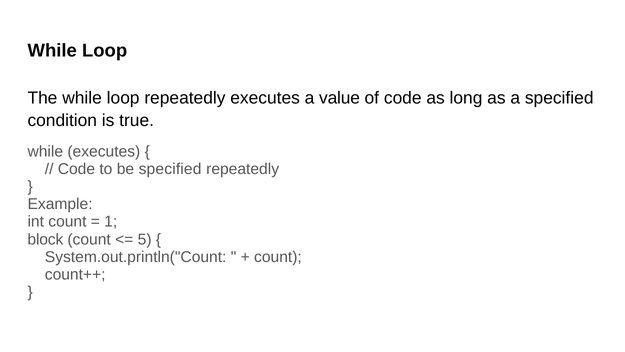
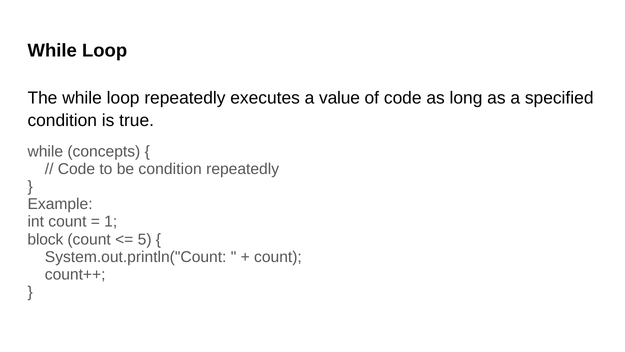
while executes: executes -> concepts
be specified: specified -> condition
